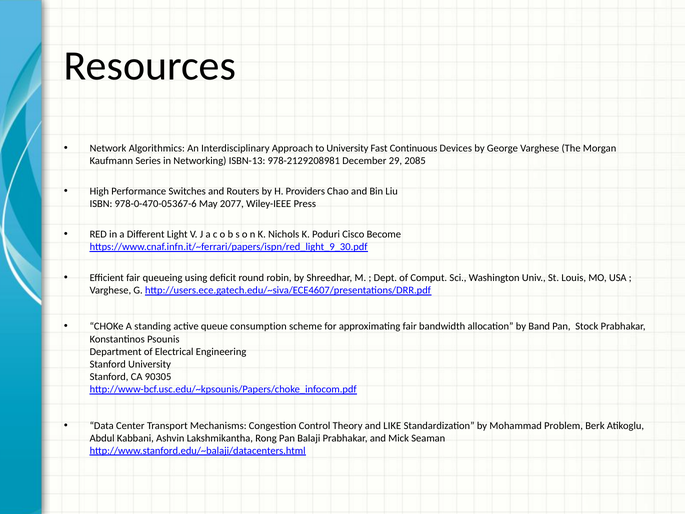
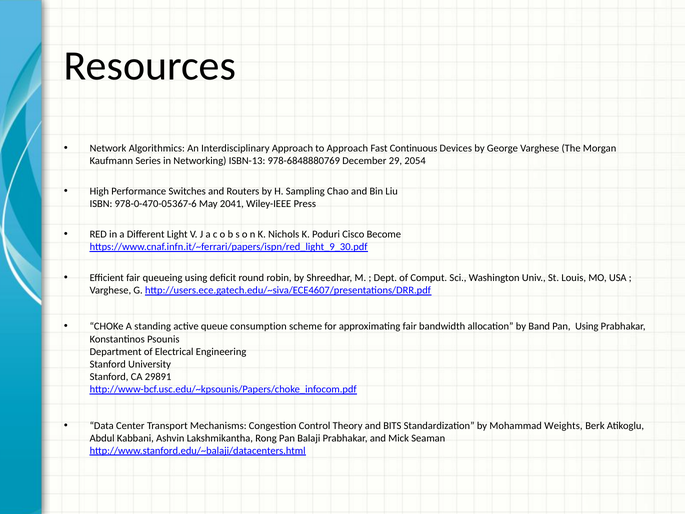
to University: University -> Approach
978-2129208981: 978-2129208981 -> 978-6848880769
2085: 2085 -> 2054
Providers: Providers -> Sampling
2077: 2077 -> 2041
Pan Stock: Stock -> Using
90305: 90305 -> 29891
LIKE: LIKE -> BITS
Problem: Problem -> Weights
